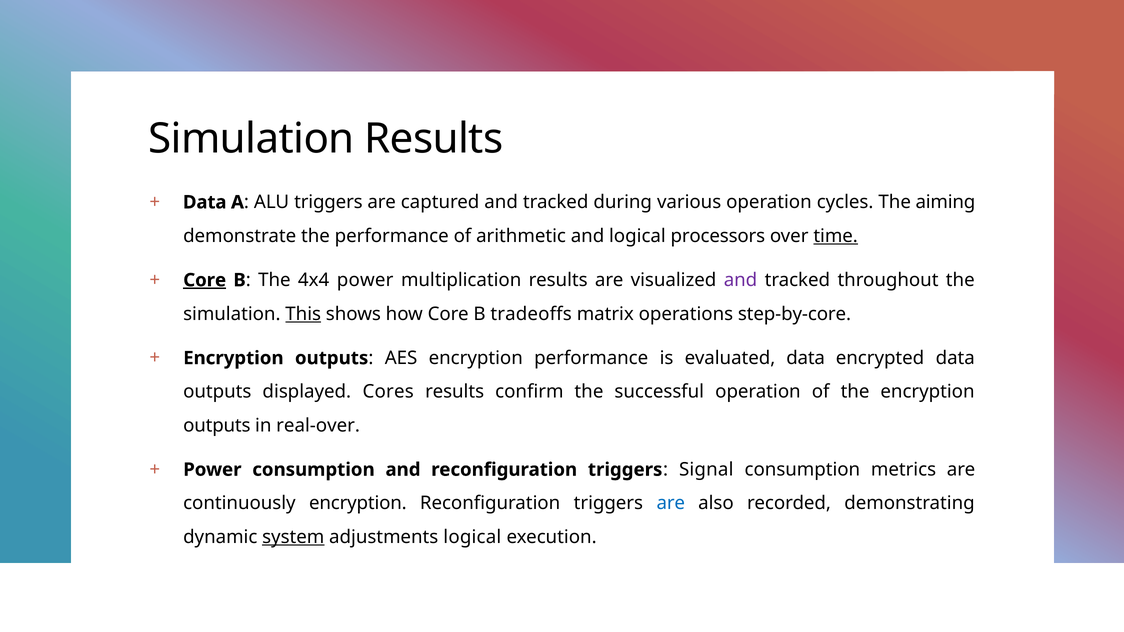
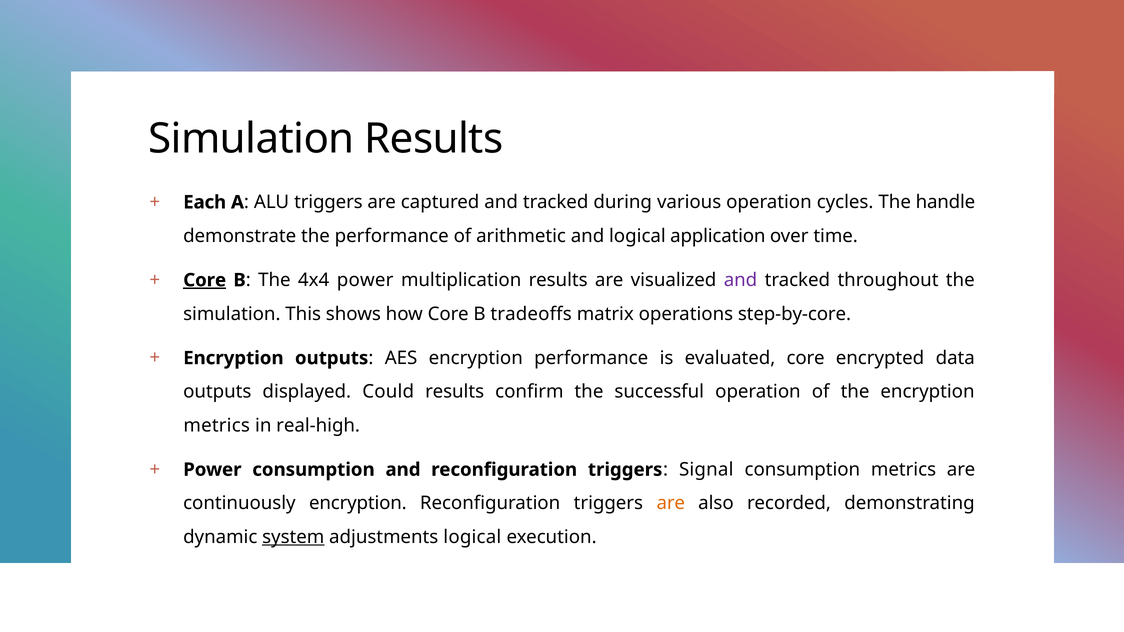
Data at (205, 202): Data -> Each
aiming: aiming -> handle
processors: processors -> application
time underline: present -> none
This underline: present -> none
evaluated data: data -> core
Cores: Cores -> Could
outputs at (217, 426): outputs -> metrics
real-over: real-over -> real-high
are at (671, 504) colour: blue -> orange
